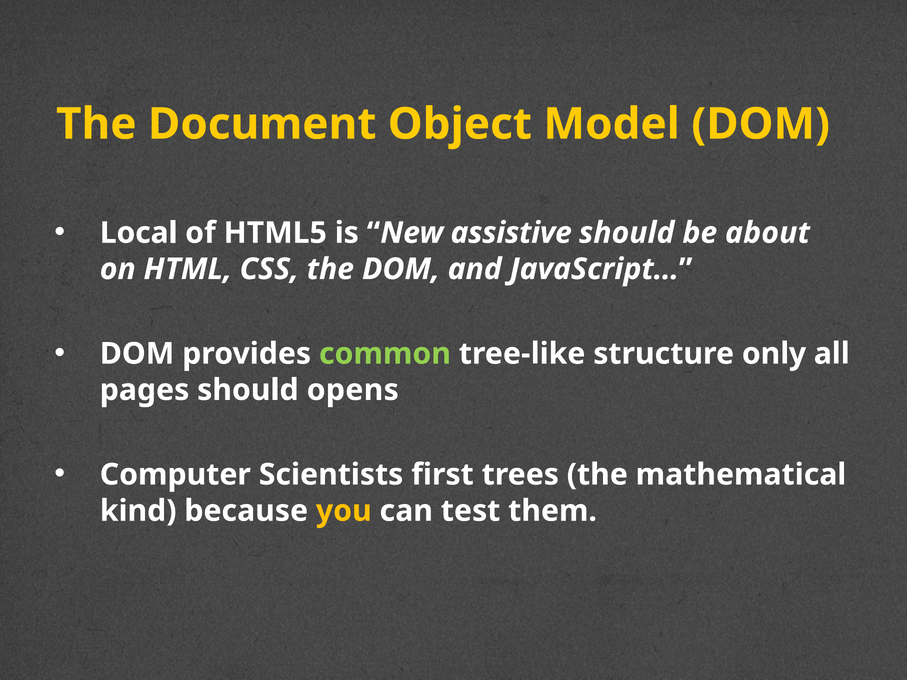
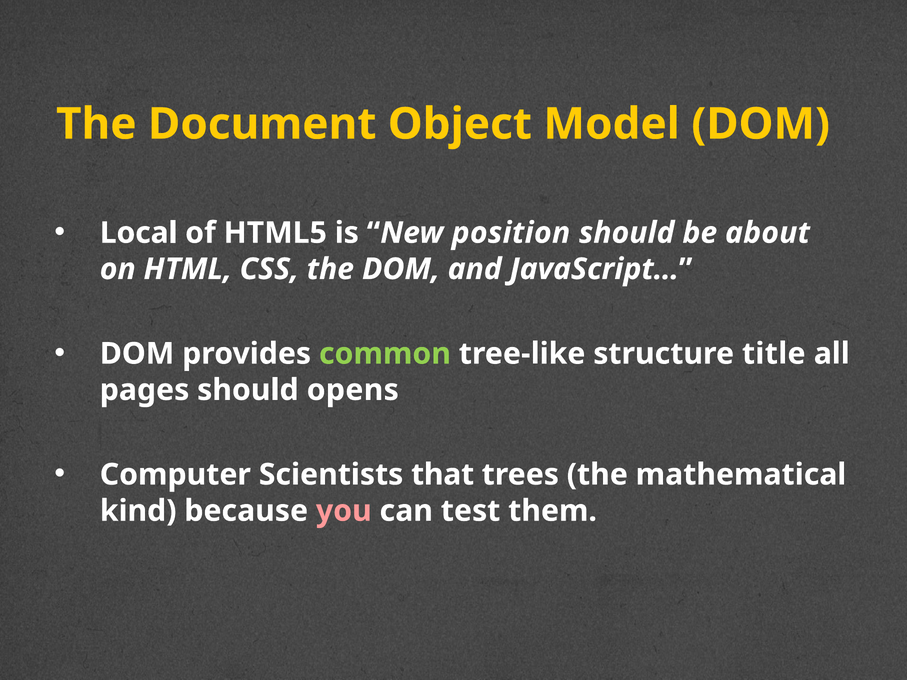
assistive: assistive -> position
only: only -> title
first: first -> that
you colour: yellow -> pink
